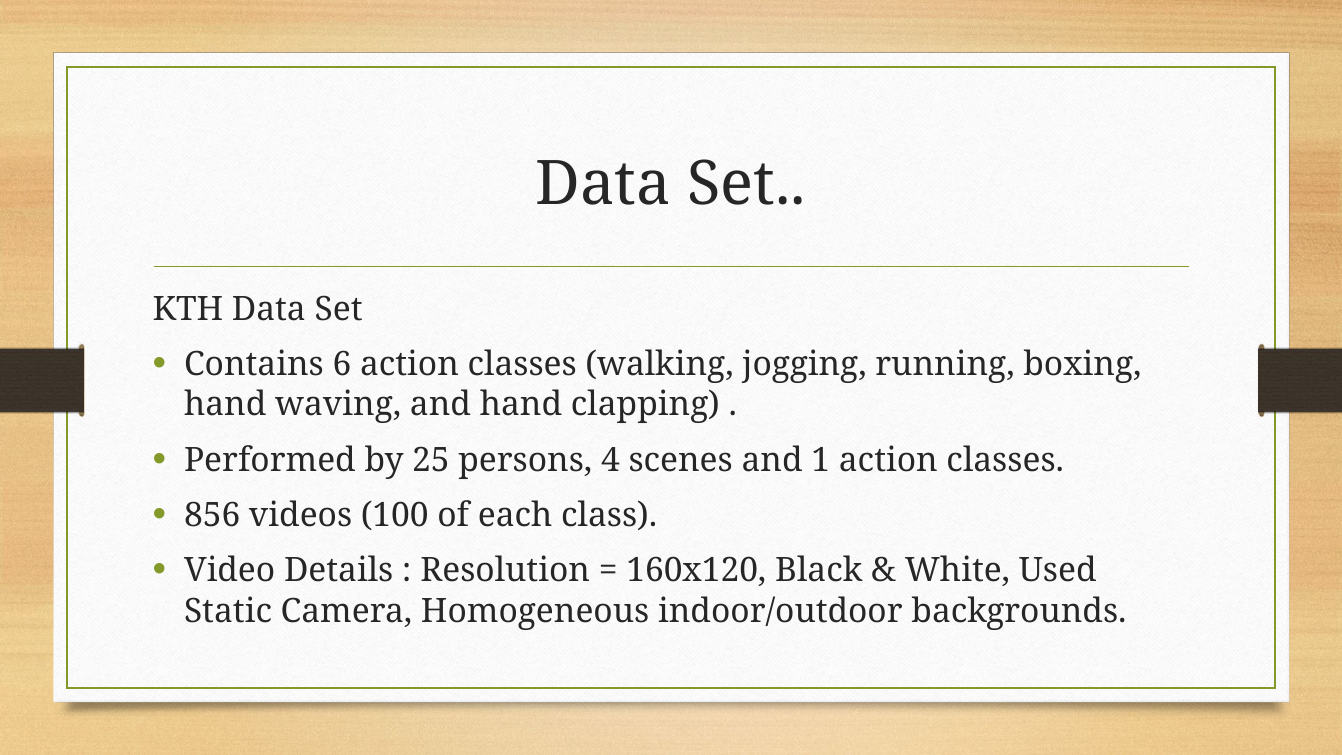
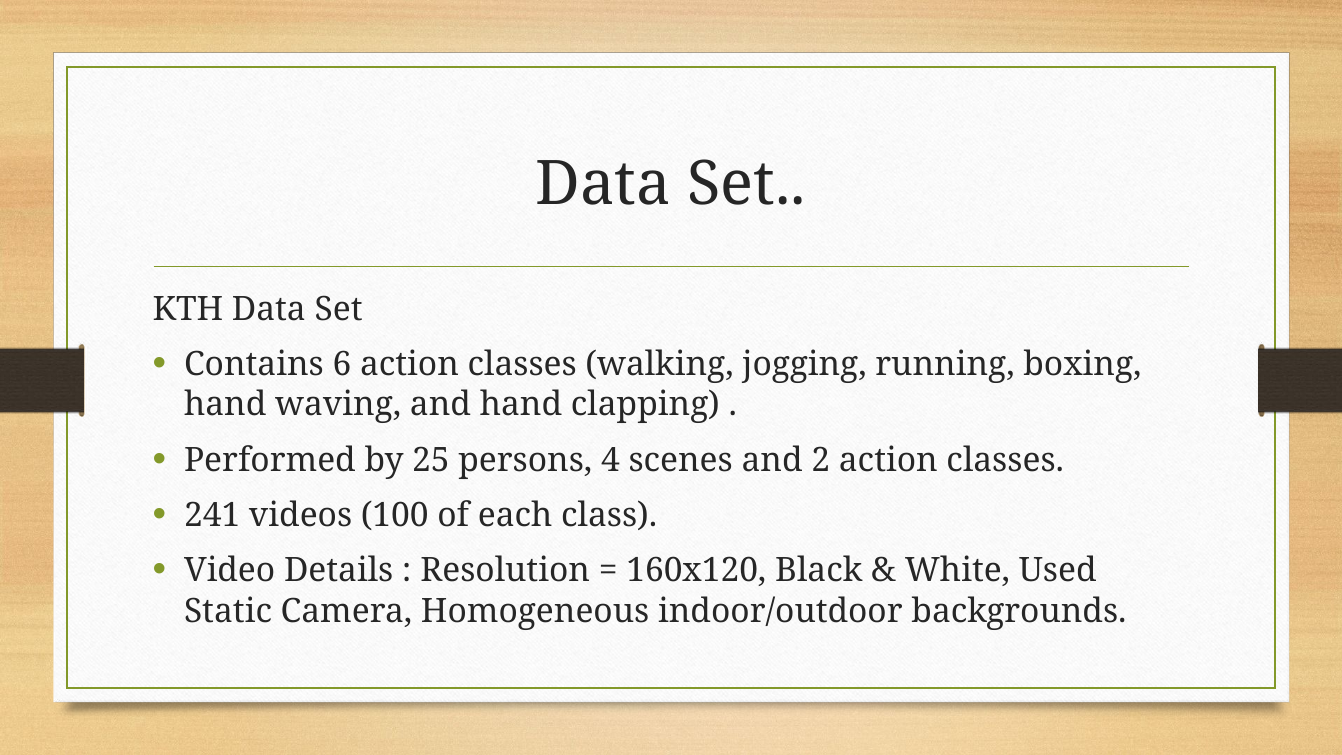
1: 1 -> 2
856: 856 -> 241
